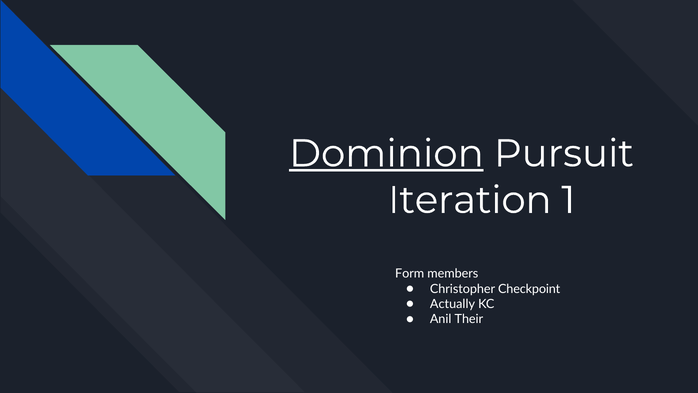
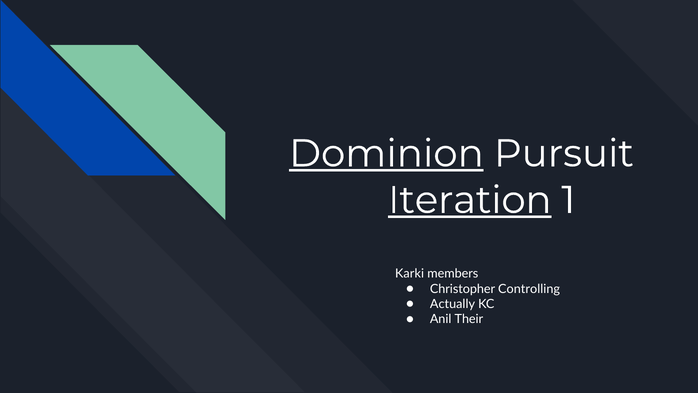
Iteration underline: none -> present
Form: Form -> Karki
Checkpoint: Checkpoint -> Controlling
